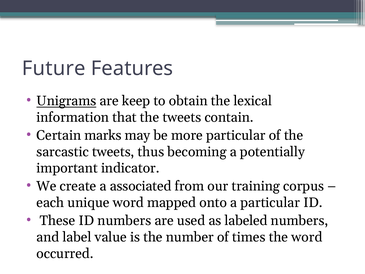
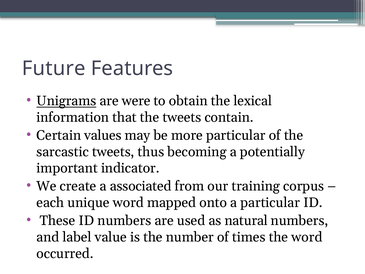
keep: keep -> were
marks: marks -> values
labeled: labeled -> natural
